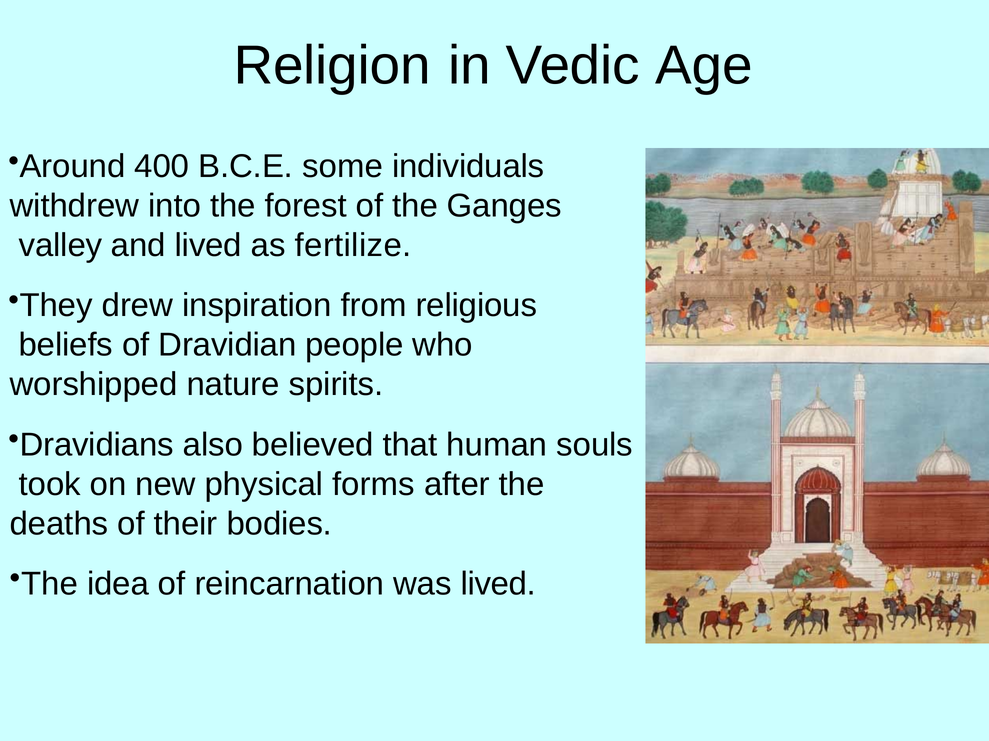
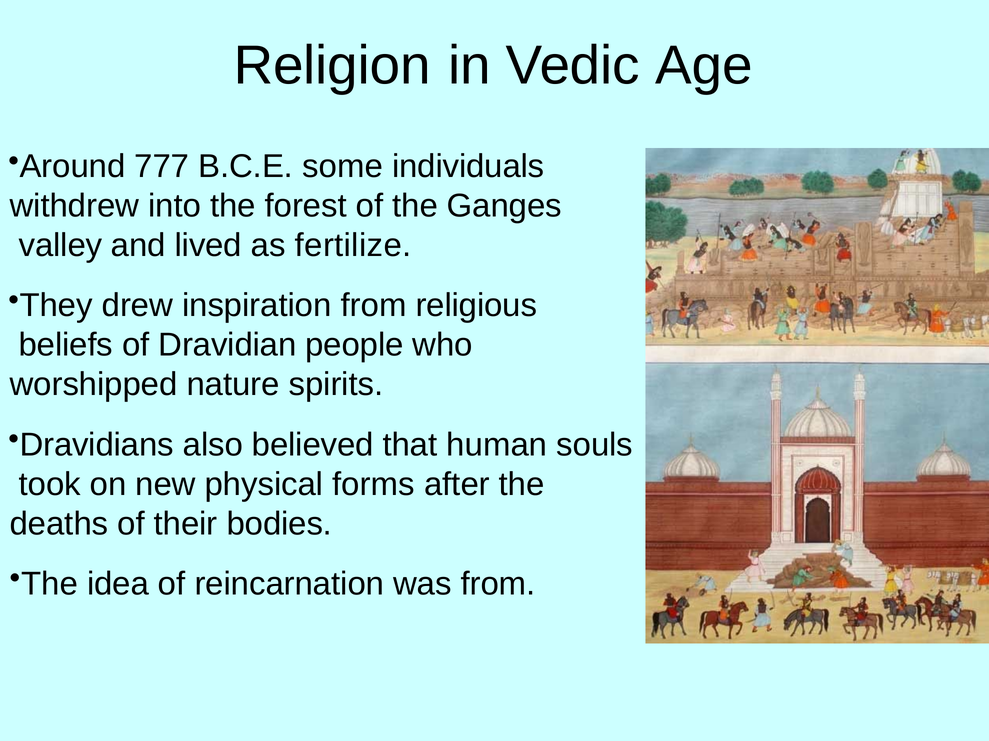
400: 400 -> 777
was lived: lived -> from
